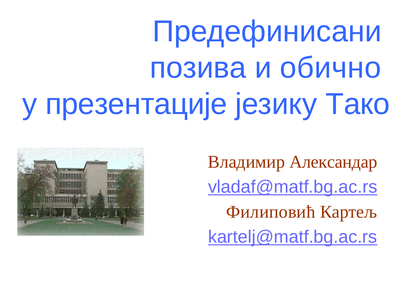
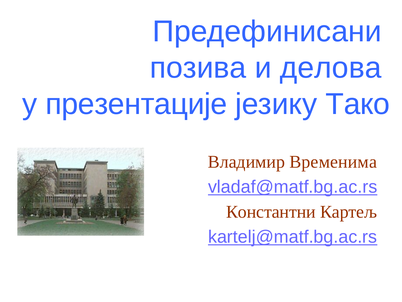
обично: обично -> делова
Александар: Александар -> Временима
Филиповић: Филиповић -> Константни
